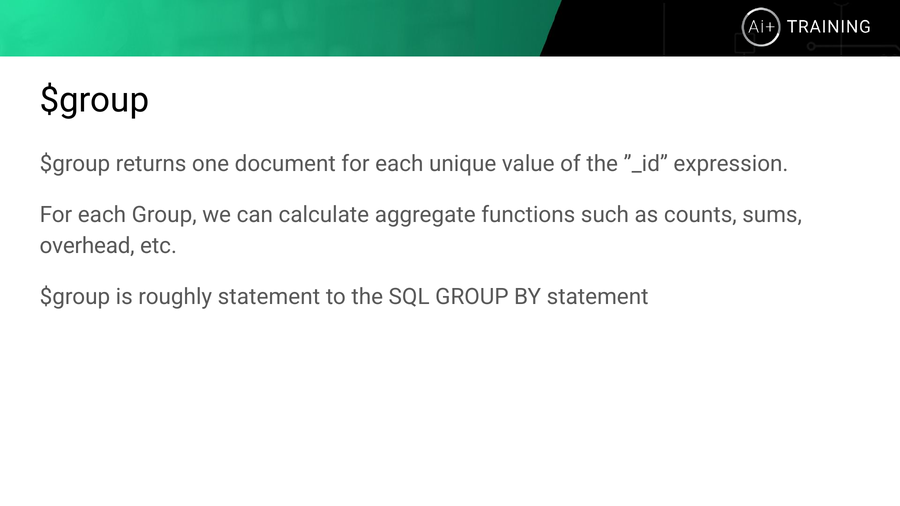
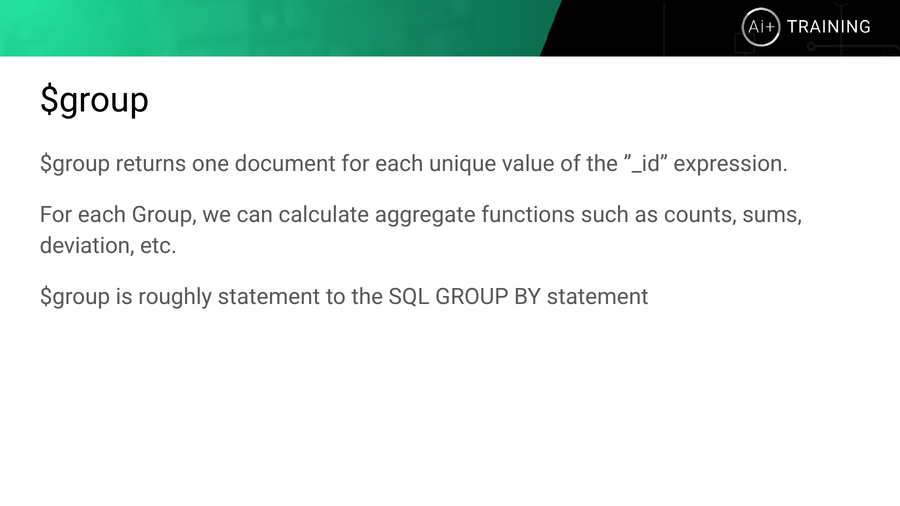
overhead: overhead -> deviation
